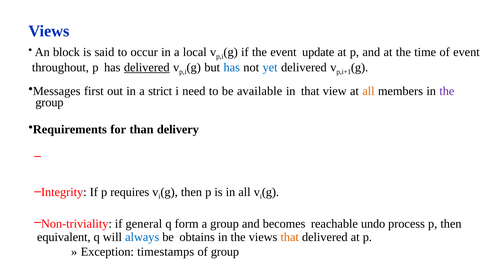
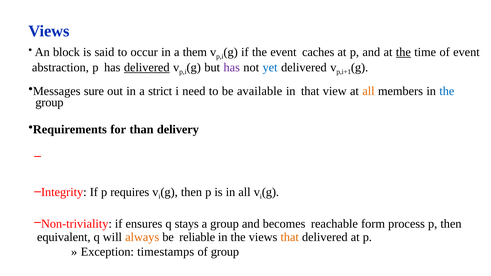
local: local -> them
update: update -> caches
the at (403, 52) underline: none -> present
throughout: throughout -> abstraction
has at (232, 67) colour: blue -> purple
first: first -> sure
the at (447, 91) colour: purple -> blue
general: general -> ensures
form: form -> stays
undo: undo -> form
always colour: blue -> orange
obtains: obtains -> reliable
